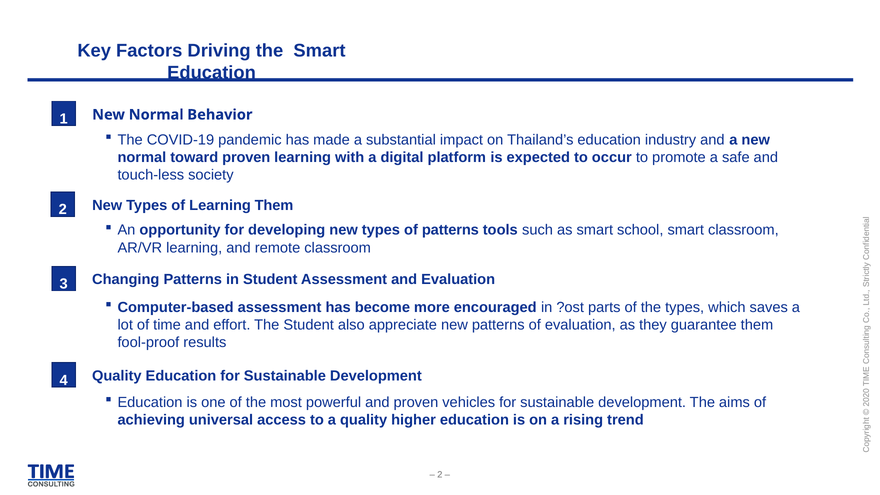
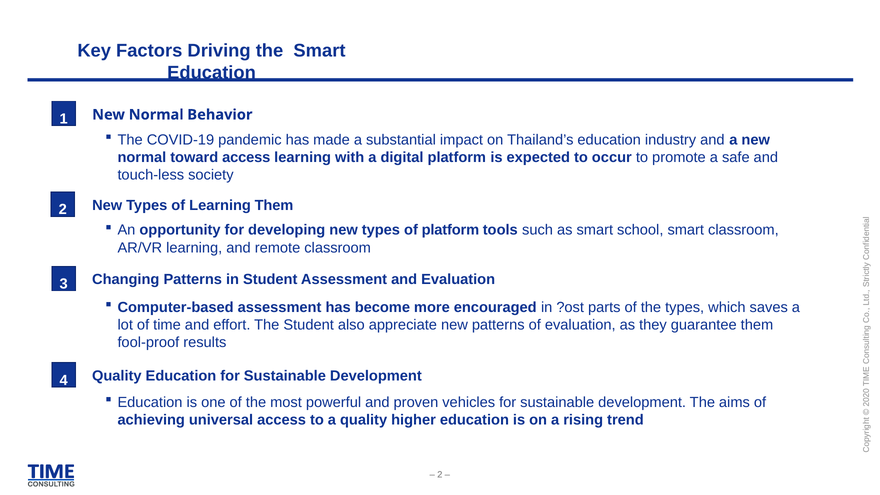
toward proven: proven -> access
of patterns: patterns -> platform
